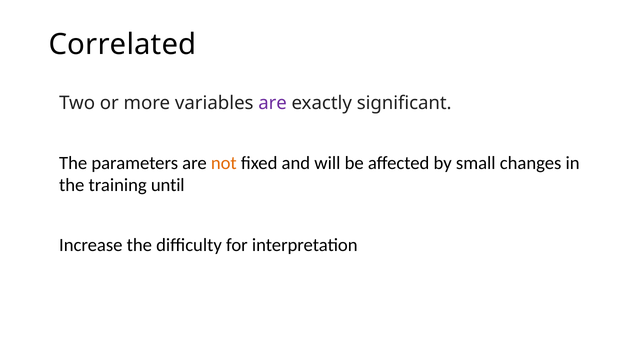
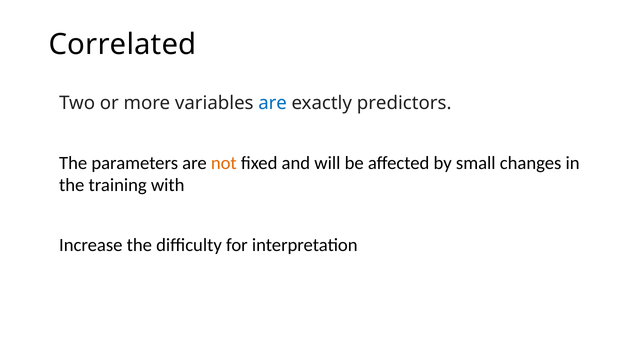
are at (273, 103) colour: purple -> blue
significant: significant -> predictors
until: until -> with
